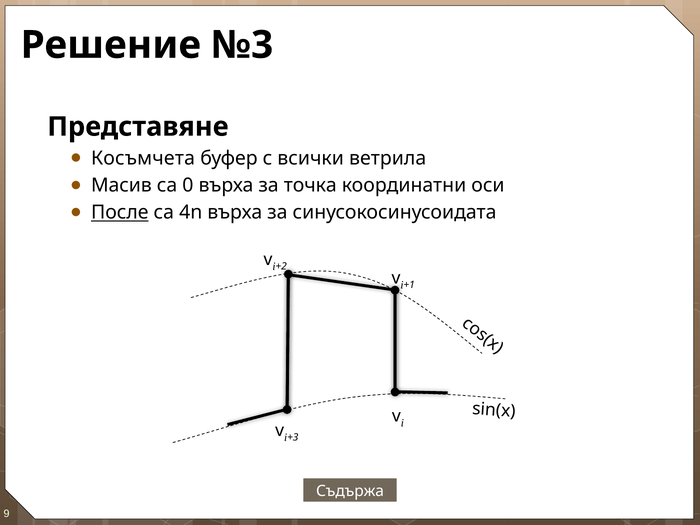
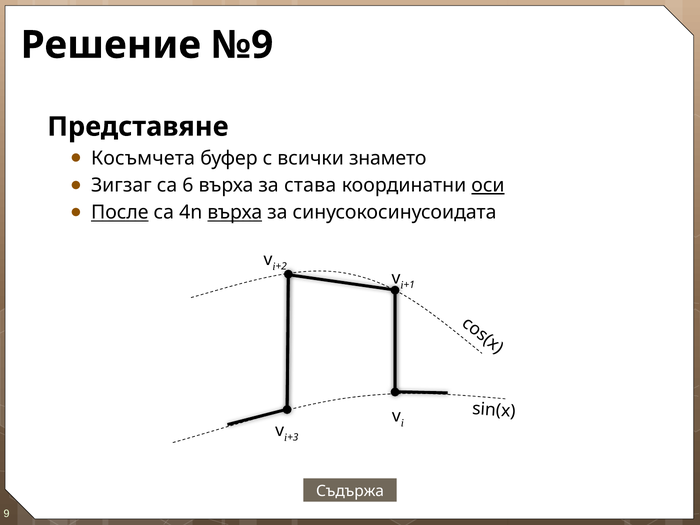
№3: №3 -> №9
ветрила: ветрила -> знамето
Масив: Масив -> Зигзаг
0: 0 -> 6
точка: точка -> става
оси underline: none -> present
върха at (235, 213) underline: none -> present
